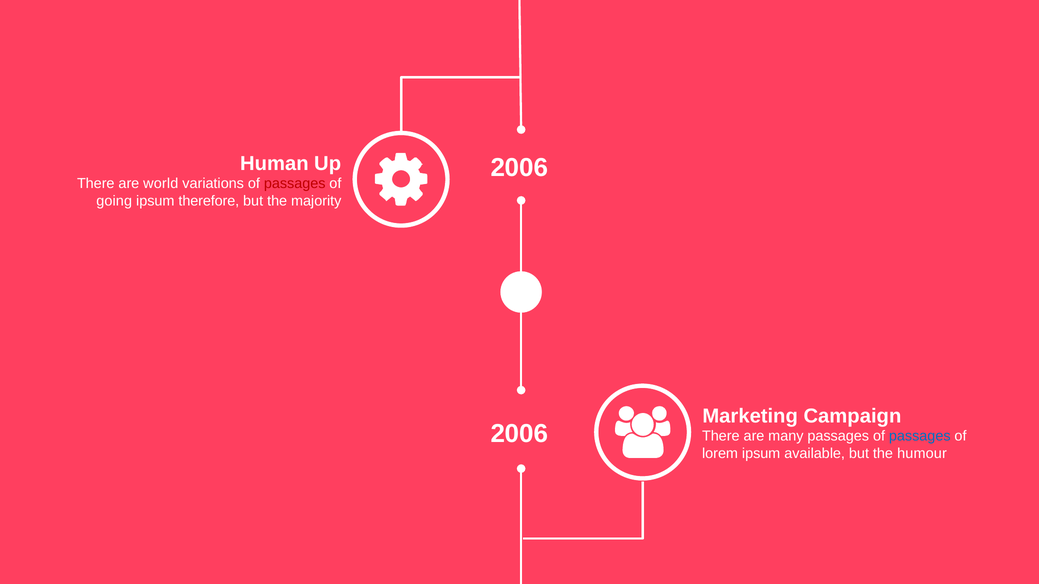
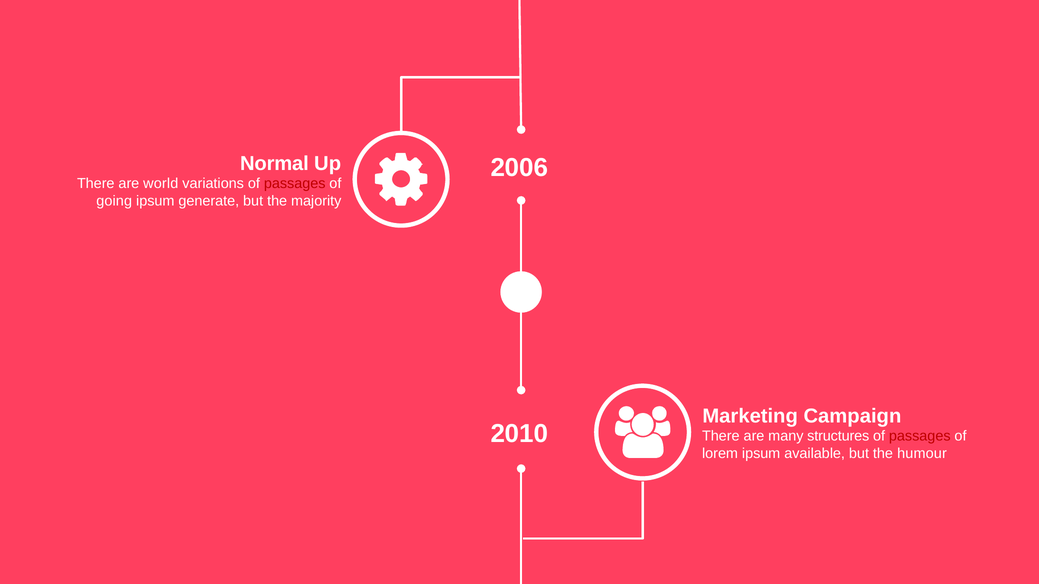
Human: Human -> Normal
therefore: therefore -> generate
2006 at (519, 434): 2006 -> 2010
many passages: passages -> structures
passages at (920, 437) colour: blue -> red
